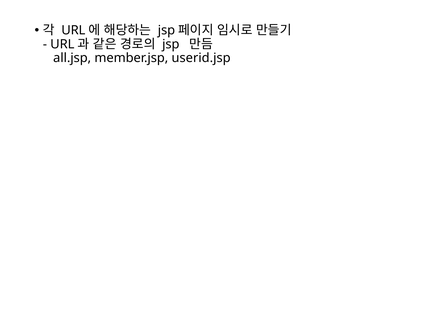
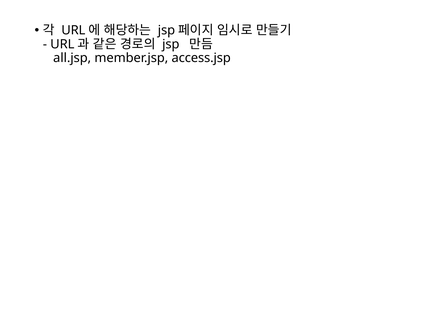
userid.jsp: userid.jsp -> access.jsp
